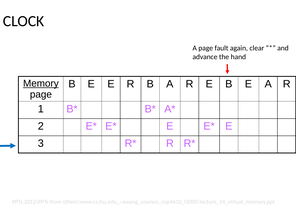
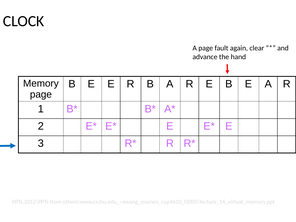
Memory underline: present -> none
